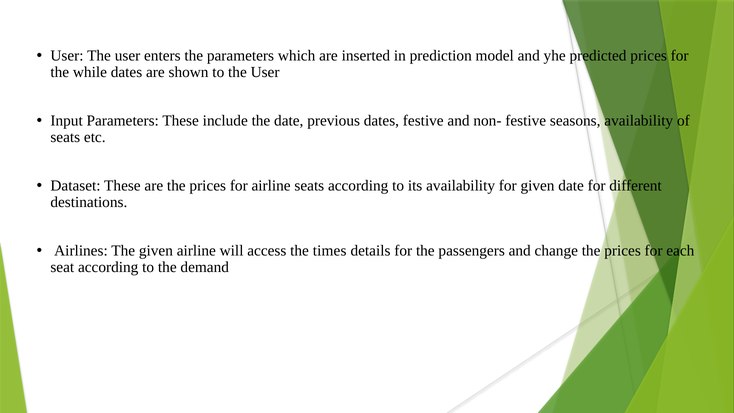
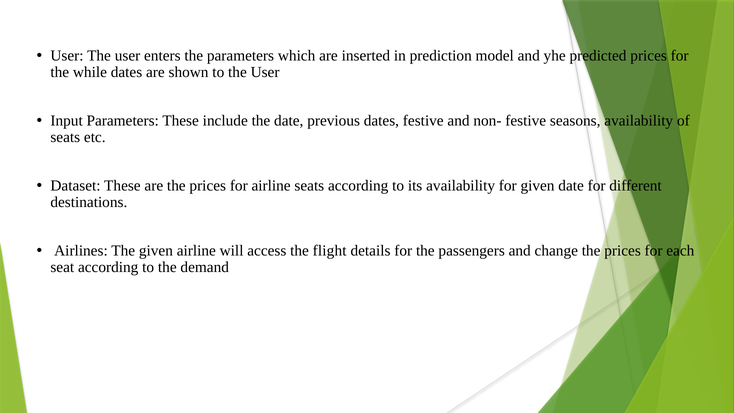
times: times -> flight
